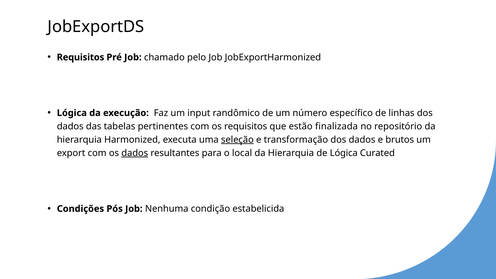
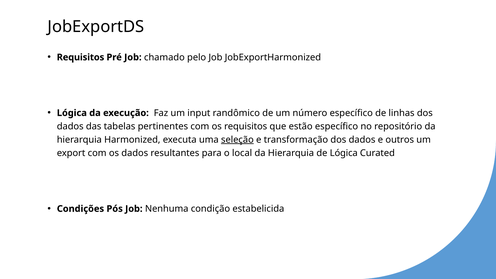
estão finalizada: finalizada -> específico
brutos: brutos -> outros
dados at (135, 153) underline: present -> none
